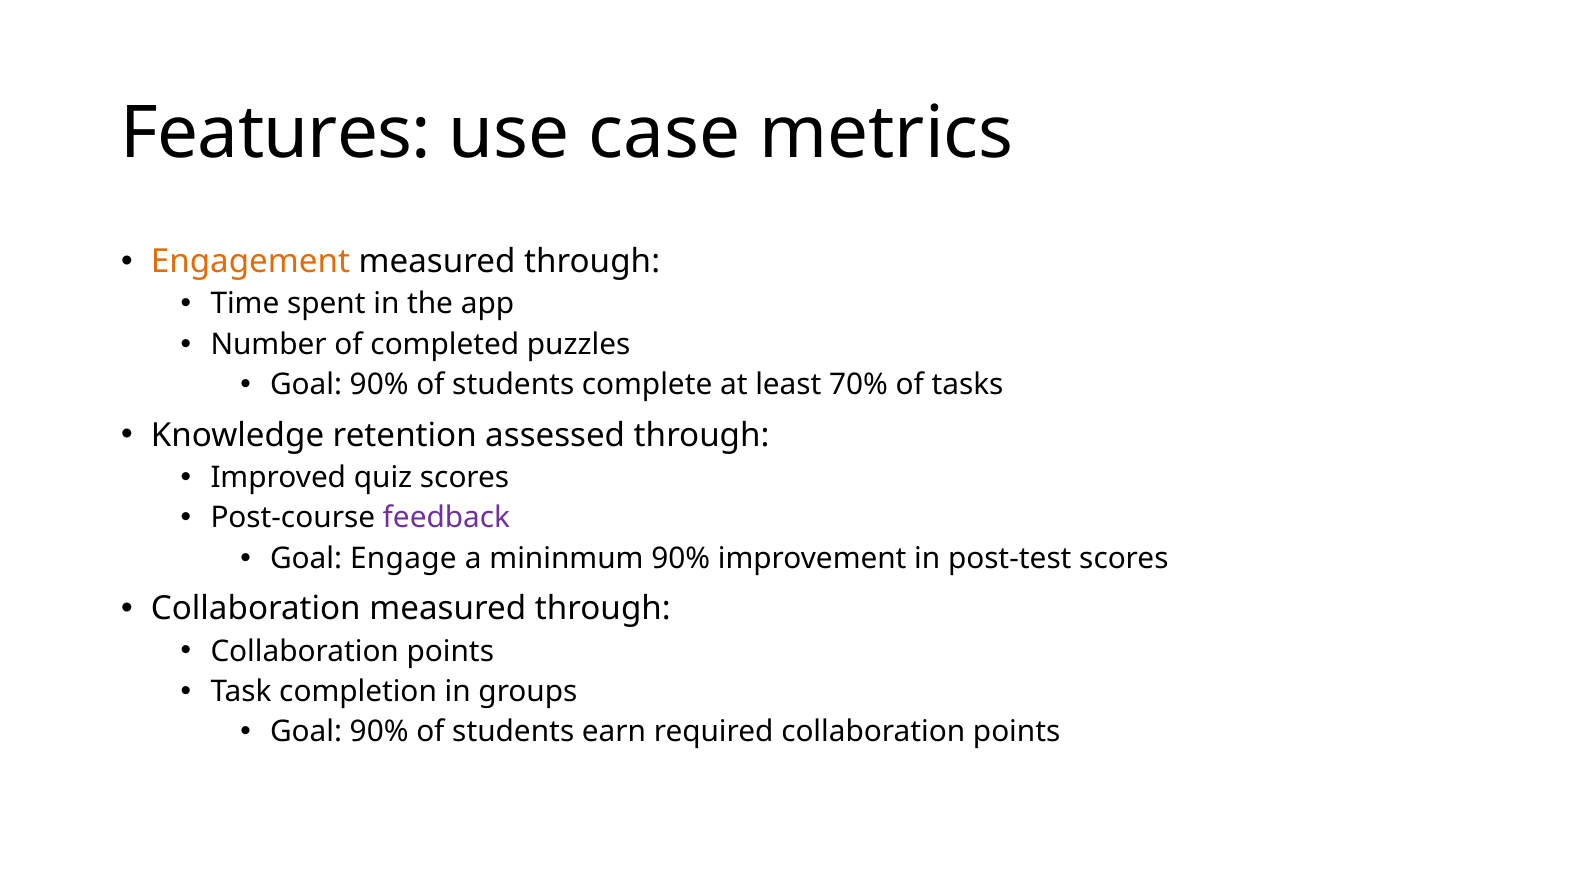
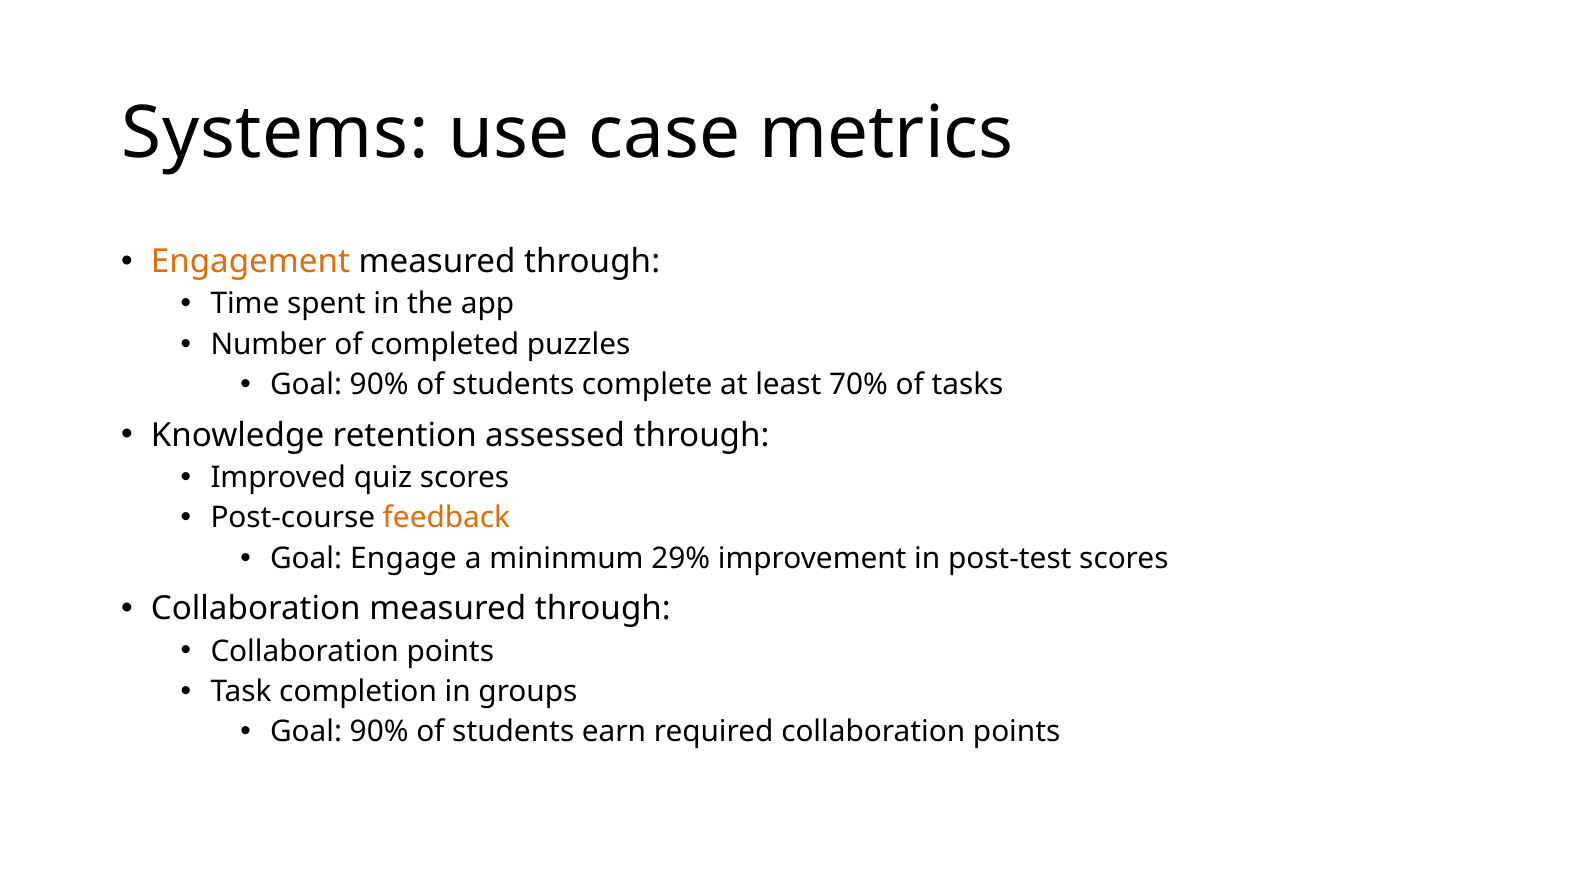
Features: Features -> Systems
feedback colour: purple -> orange
mininmum 90%: 90% -> 29%
